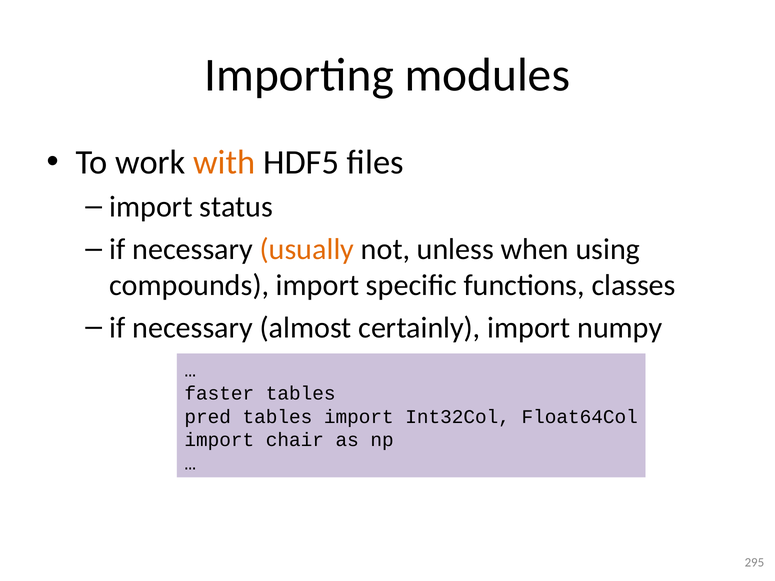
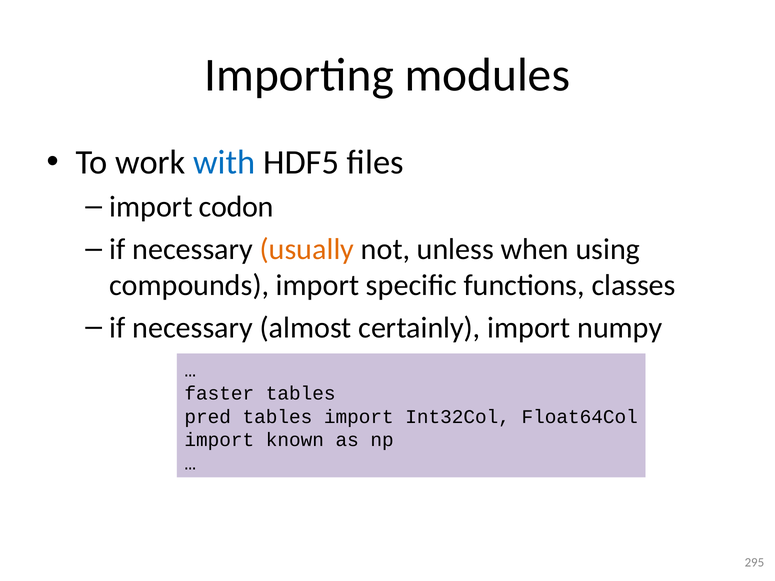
with colour: orange -> blue
status: status -> codon
chair: chair -> known
